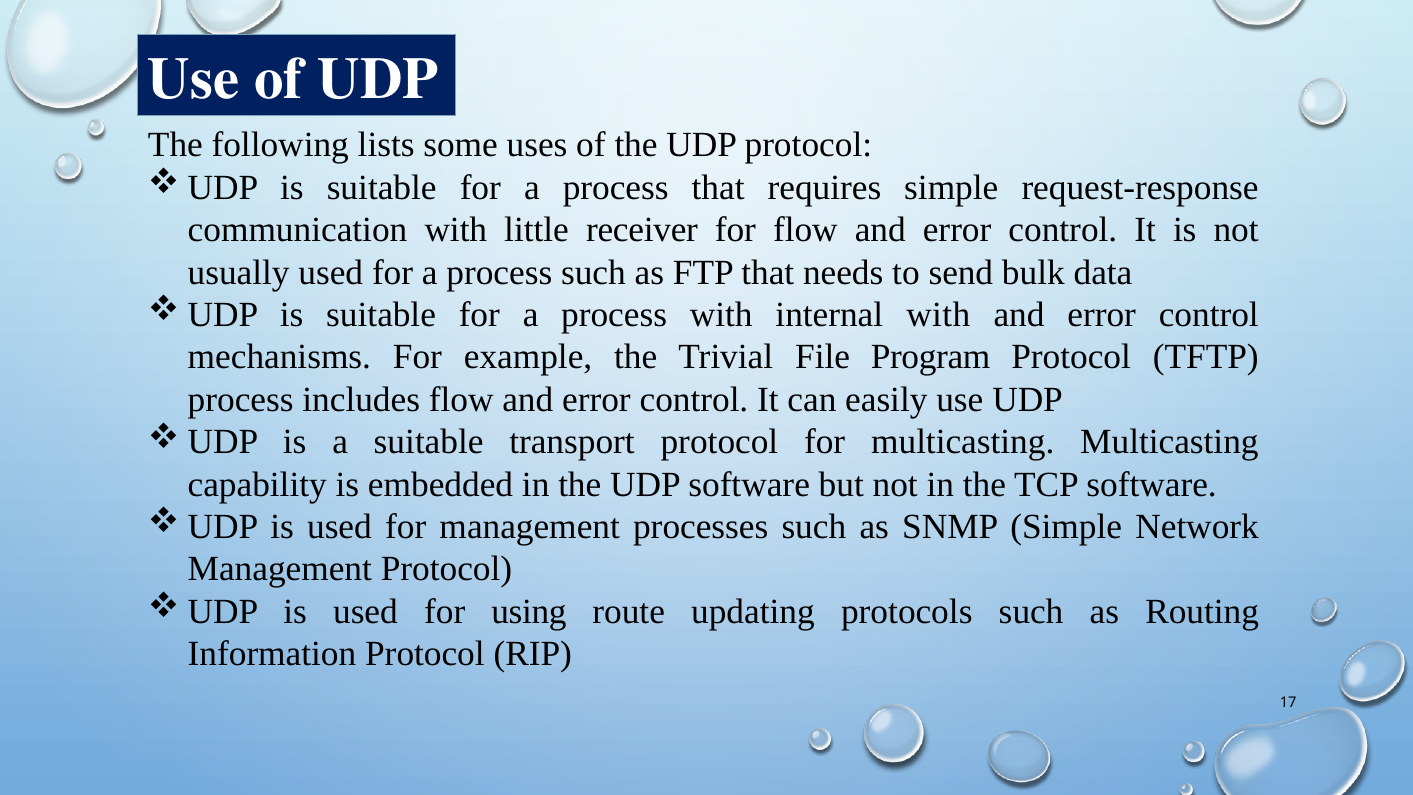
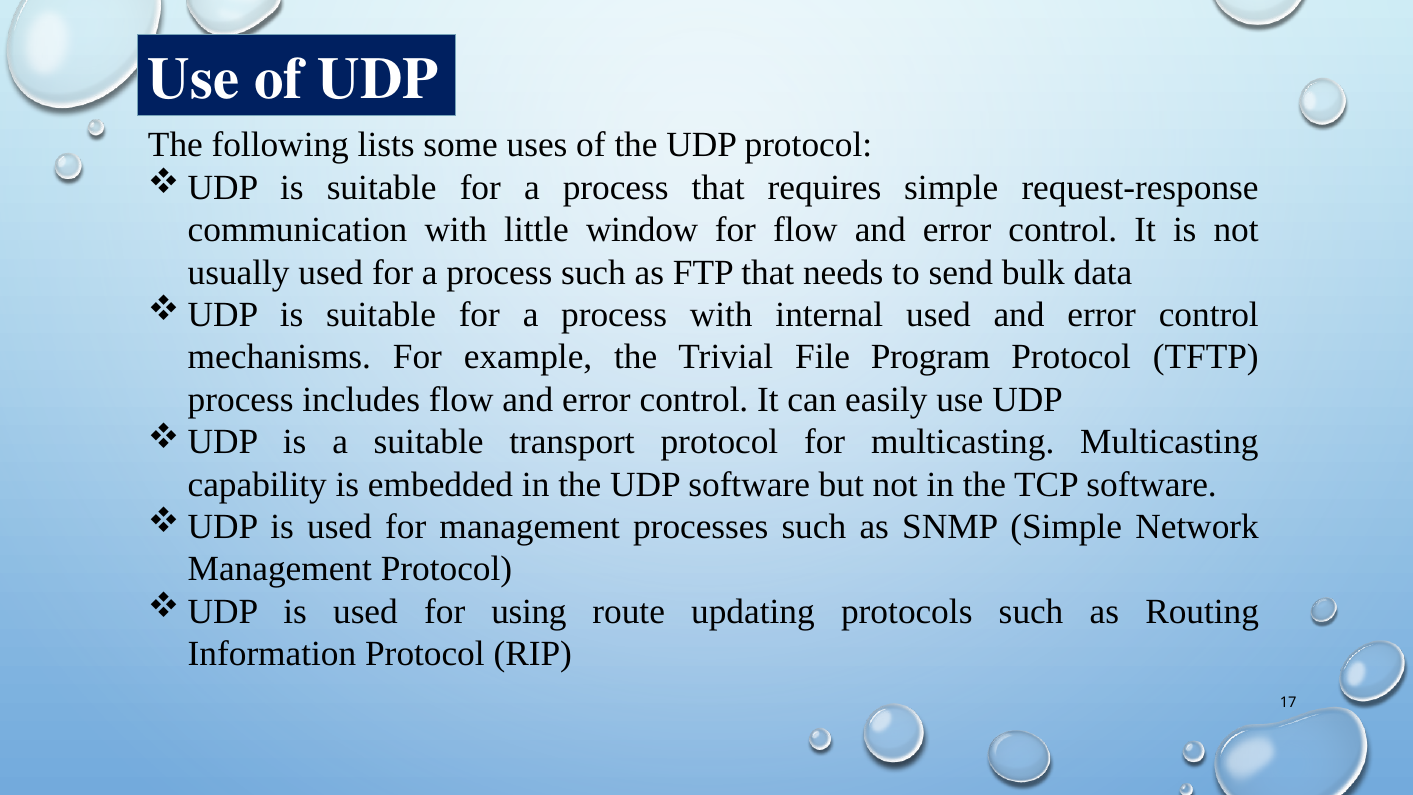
receiver: receiver -> window
internal with: with -> used
